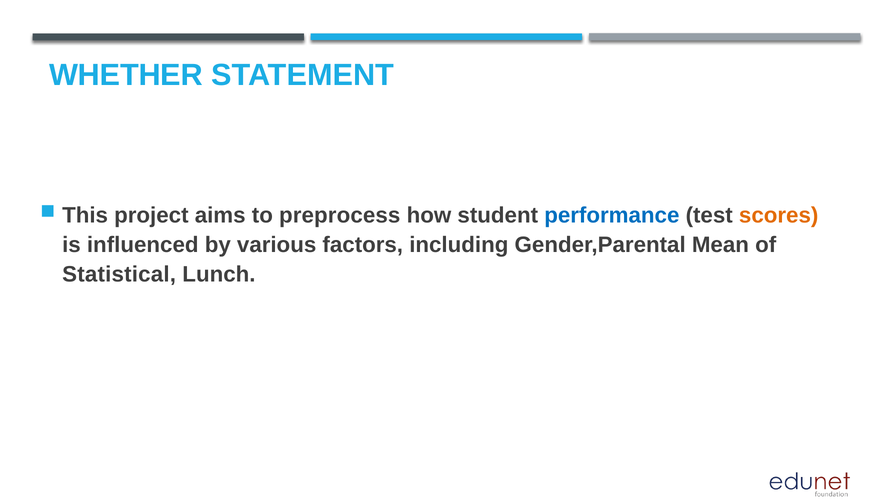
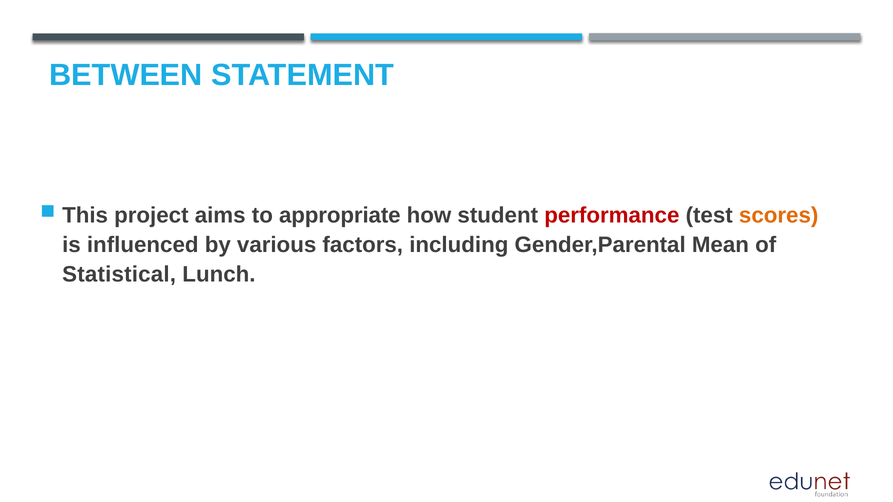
WHETHER: WHETHER -> BETWEEN
preprocess: preprocess -> appropriate
performance colour: blue -> red
